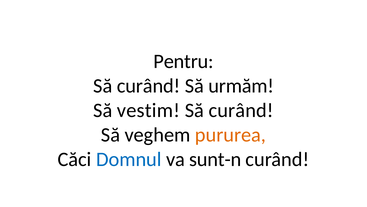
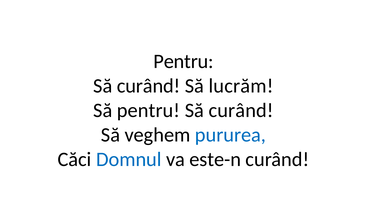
urmăm: urmăm -> lucrăm
Să vestim: vestim -> pentru
pururea colour: orange -> blue
sunt-n: sunt-n -> este-n
